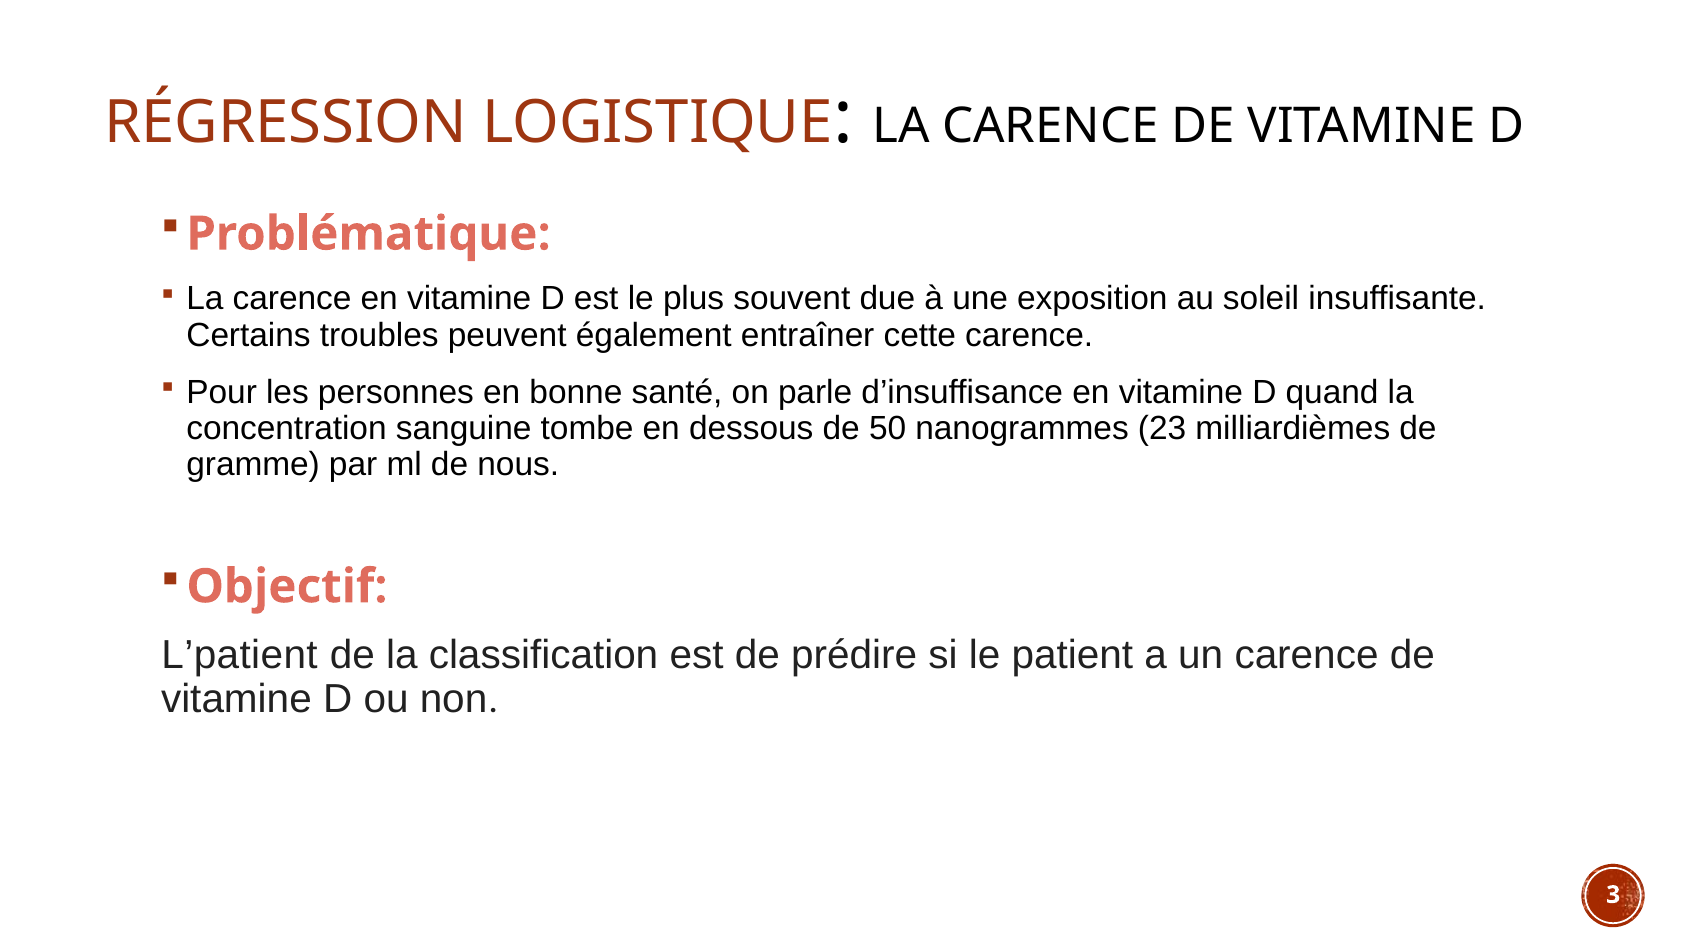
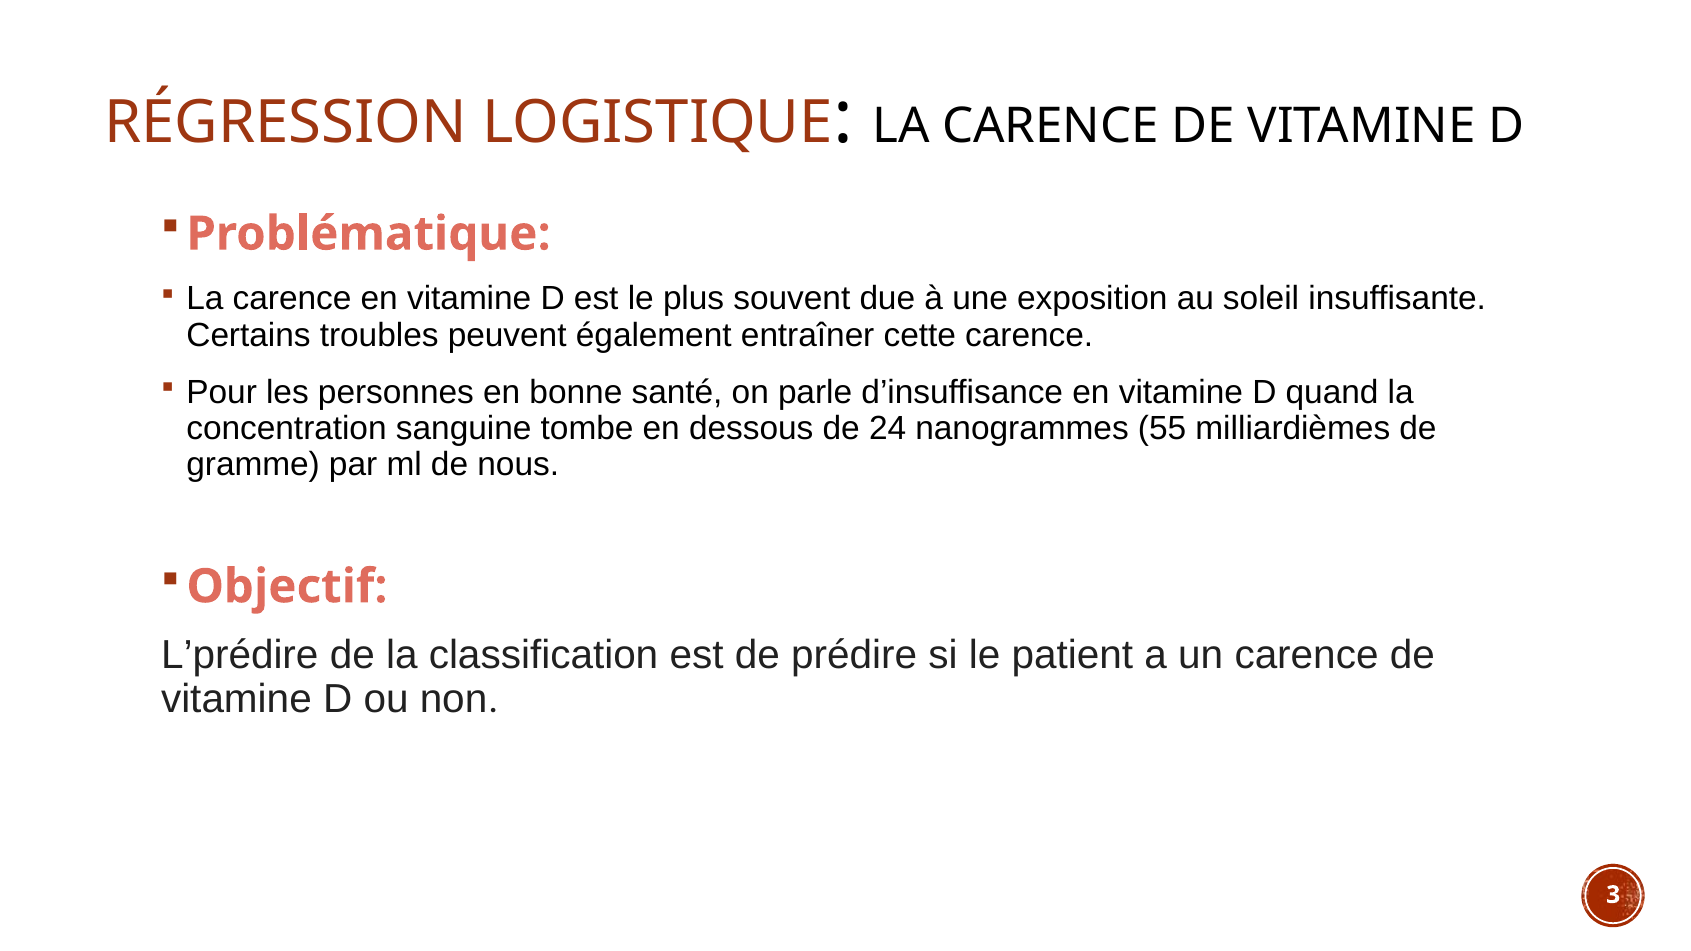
50: 50 -> 24
23: 23 -> 55
L’patient: L’patient -> L’prédire
